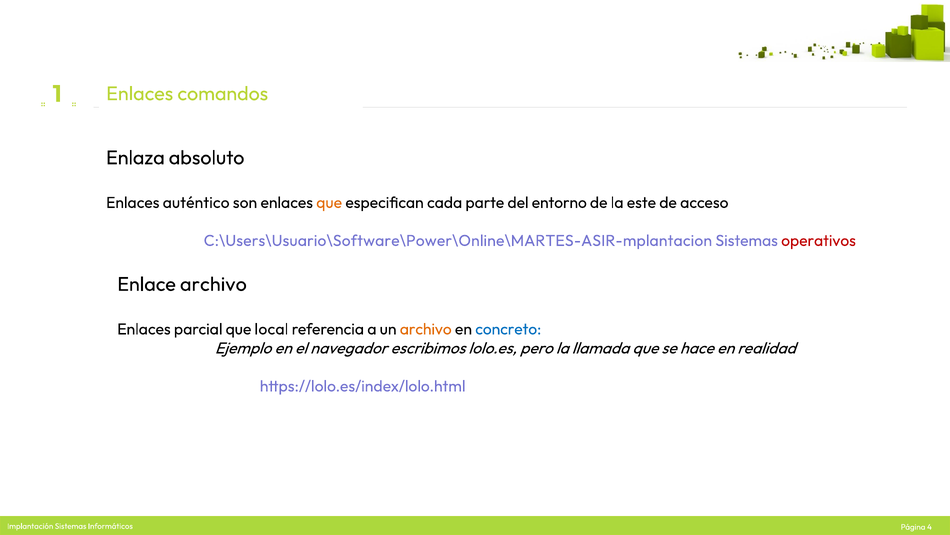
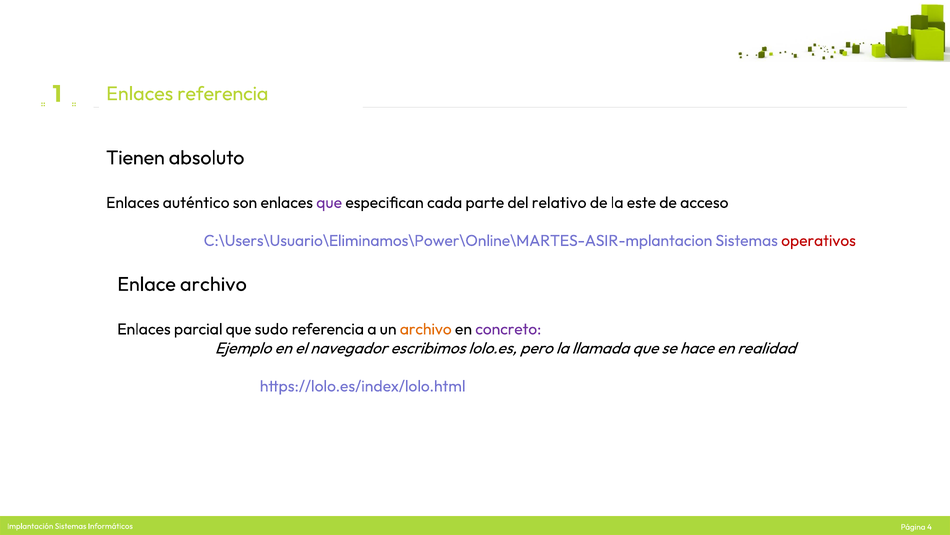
Enlaces comandos: comandos -> referencia
Enlaza: Enlaza -> Tienen
que at (329, 202) colour: orange -> purple
entorno: entorno -> relativo
C:\Users\Usuario\Software\Power\Online\MARTES-ASIR-mplantacion: C:\Users\Usuario\Software\Power\Online\MARTES-ASIR-mplantacion -> C:\Users\Usuario\Eliminamos\Power\Online\MARTES-ASIR-mplantacion
local: local -> sudo
concreto colour: blue -> purple
